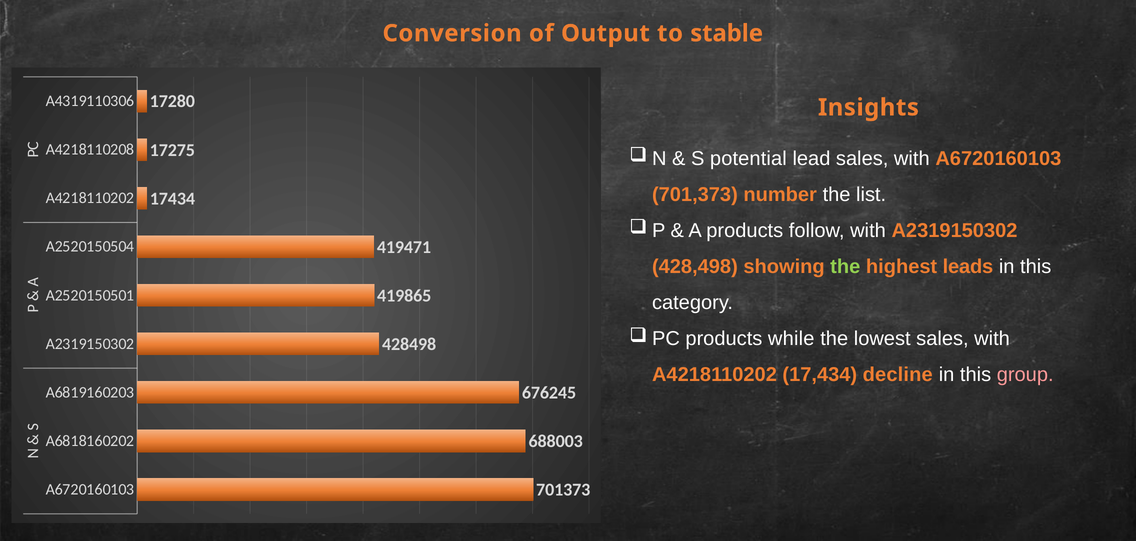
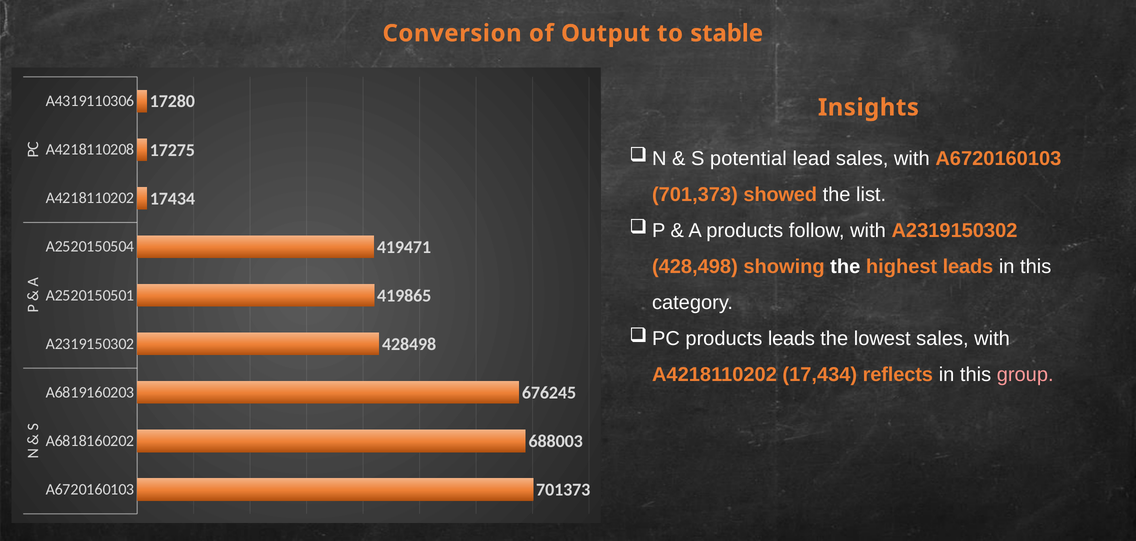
number: number -> showed
the at (845, 267) colour: light green -> white
products while: while -> leads
decline: decline -> reflects
